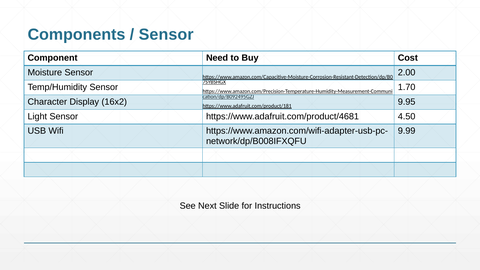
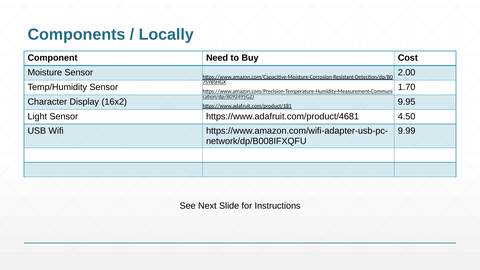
Sensor at (166, 34): Sensor -> Locally
